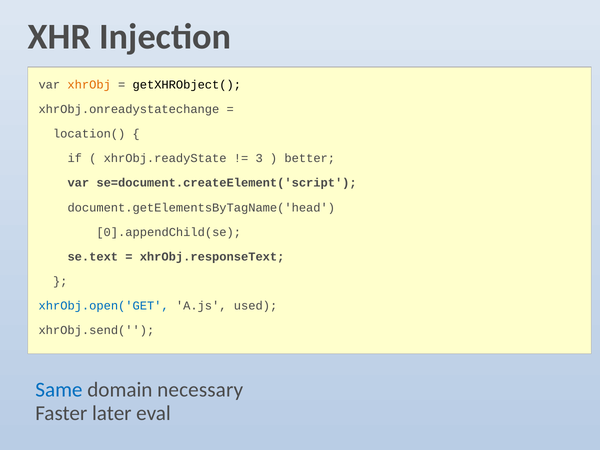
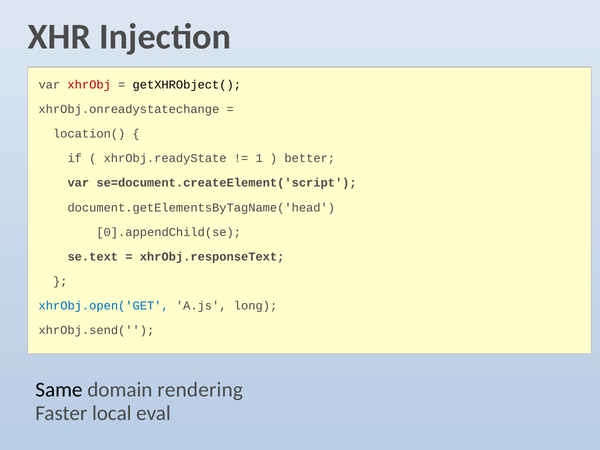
xhrObj colour: orange -> red
3: 3 -> 1
used: used -> long
Same colour: blue -> black
necessary: necessary -> rendering
later: later -> local
